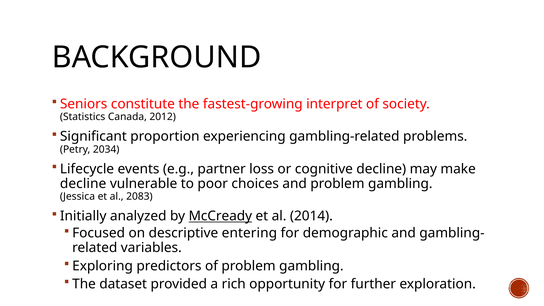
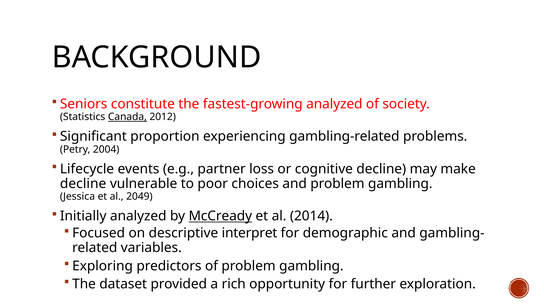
fastest-growing interpret: interpret -> analyzed
Canada underline: none -> present
2034: 2034 -> 2004
2083: 2083 -> 2049
entering: entering -> interpret
